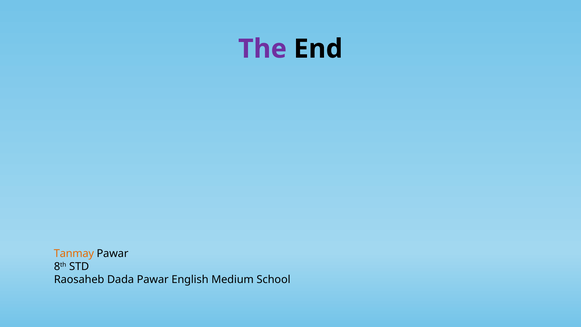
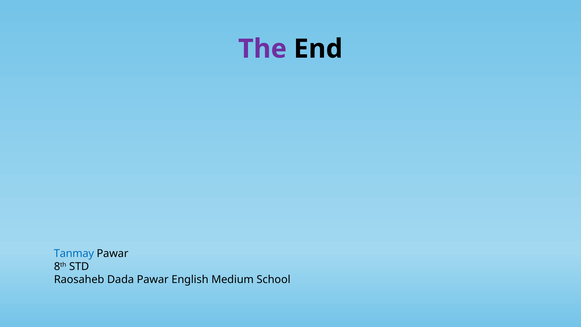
Tanmay colour: orange -> blue
